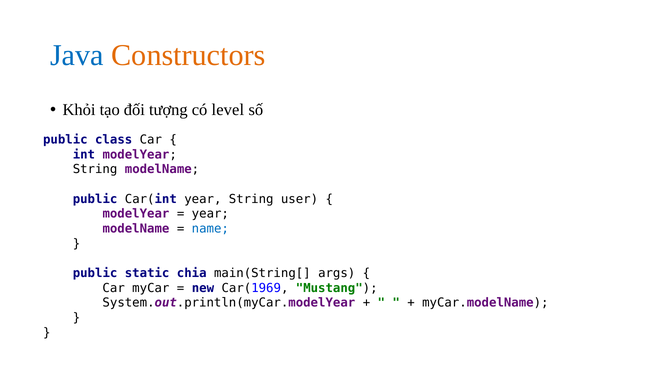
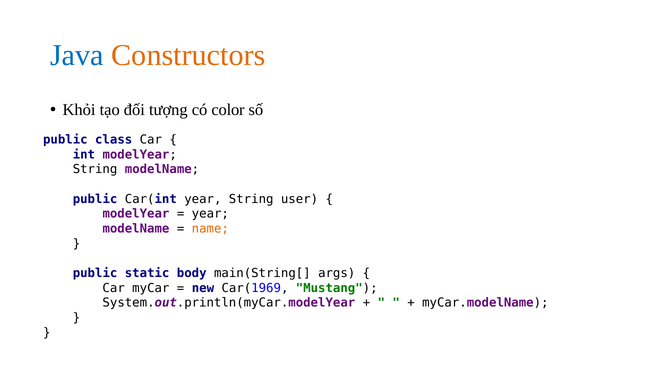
level: level -> color
name colour: blue -> orange
chia: chia -> body
